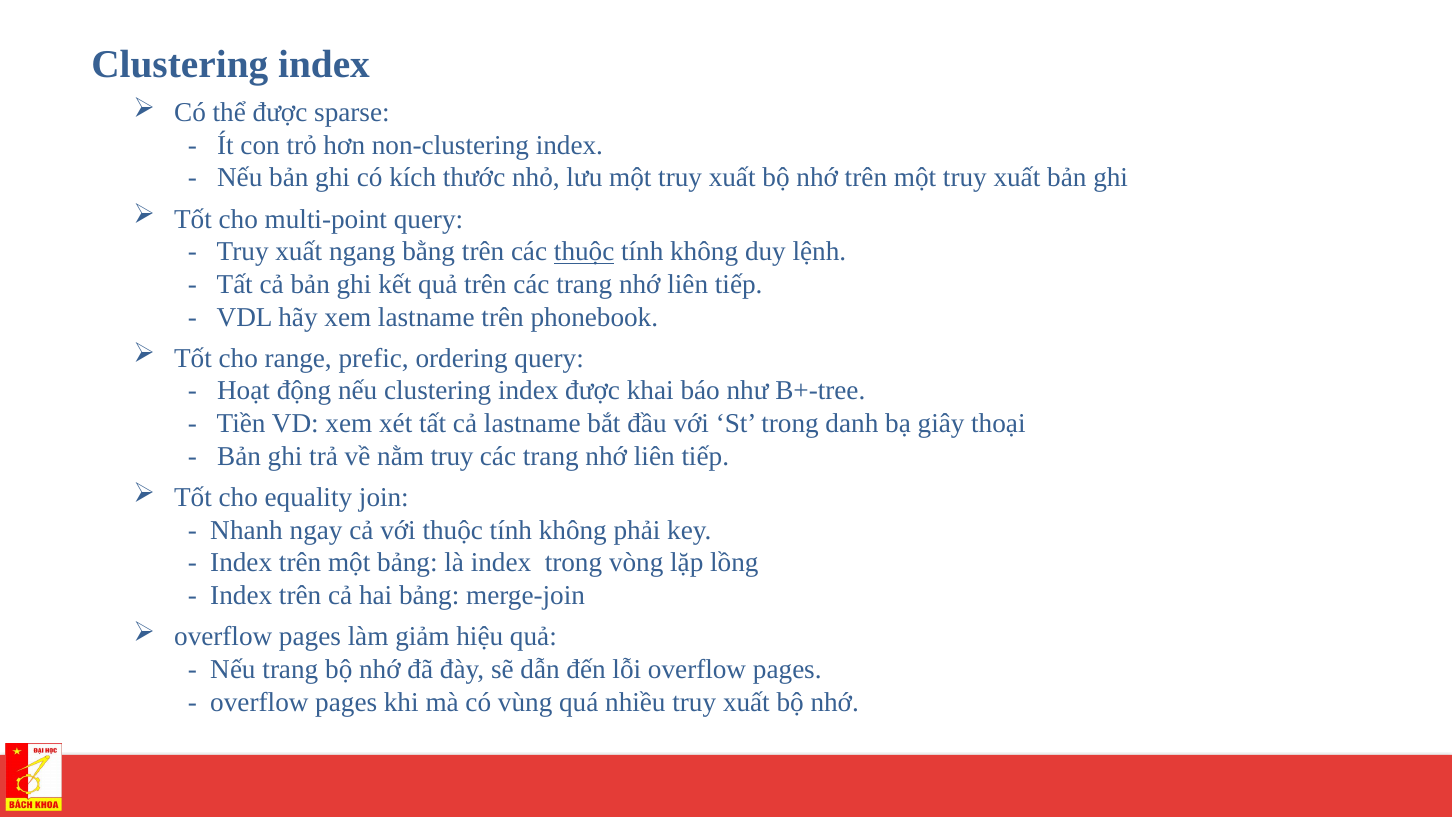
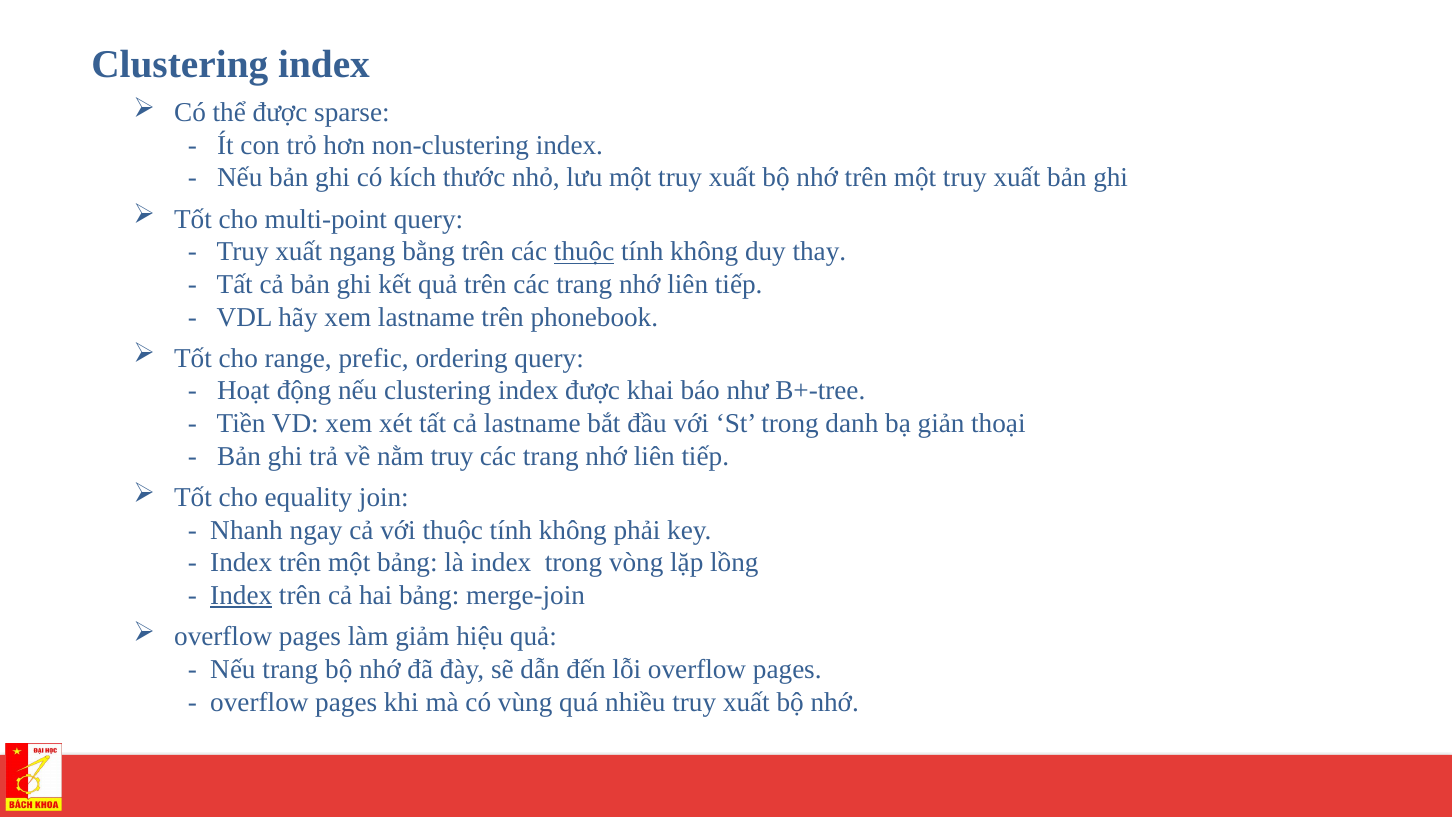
lệnh: lệnh -> thay
giây: giây -> giản
Index at (241, 595) underline: none -> present
